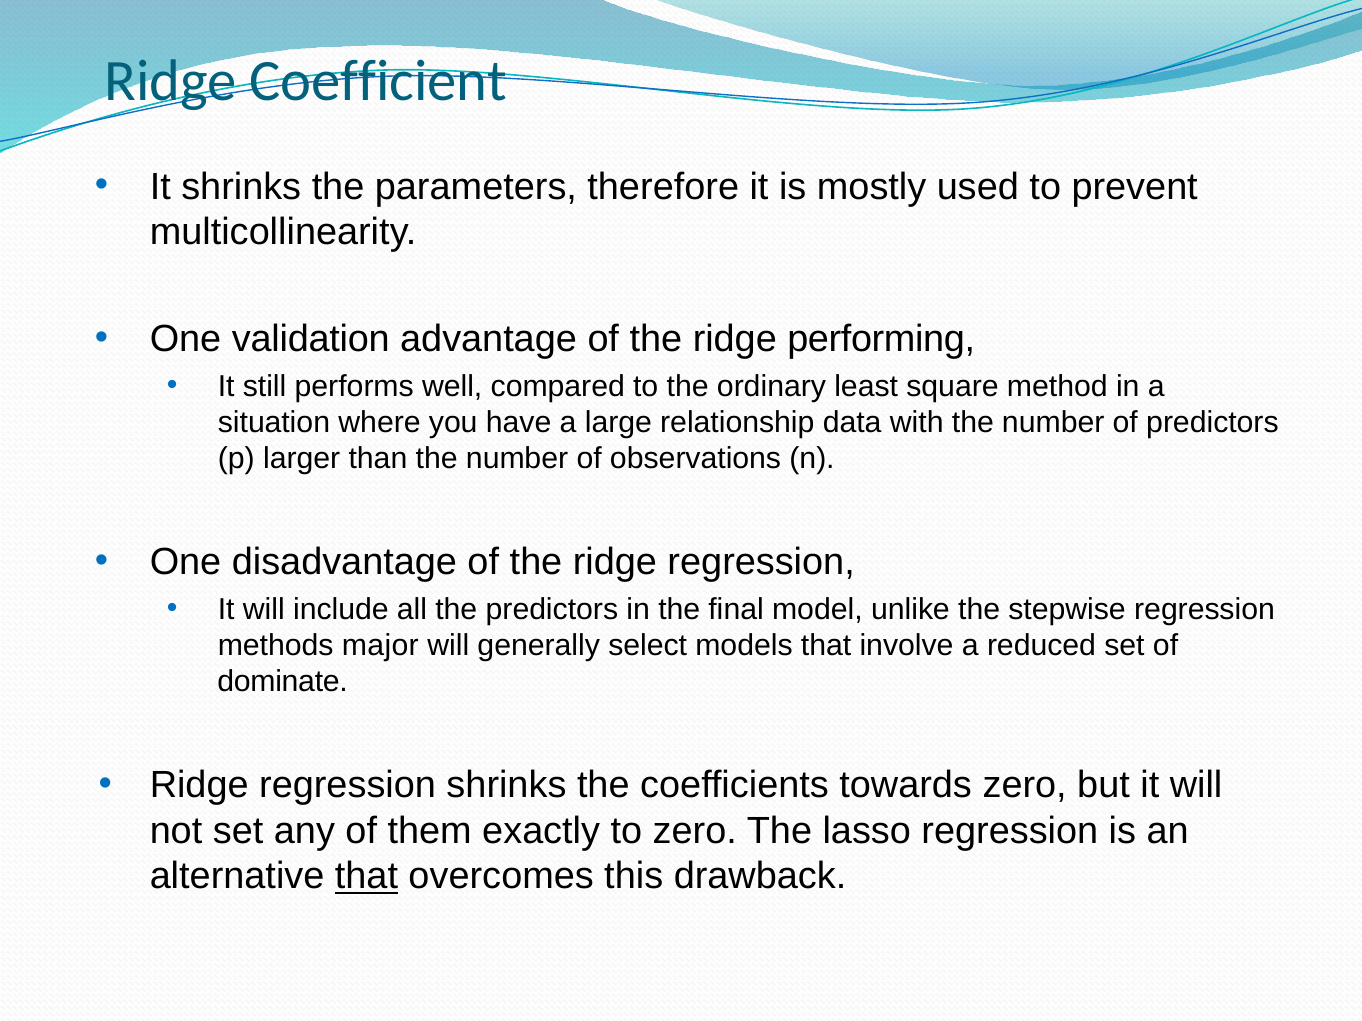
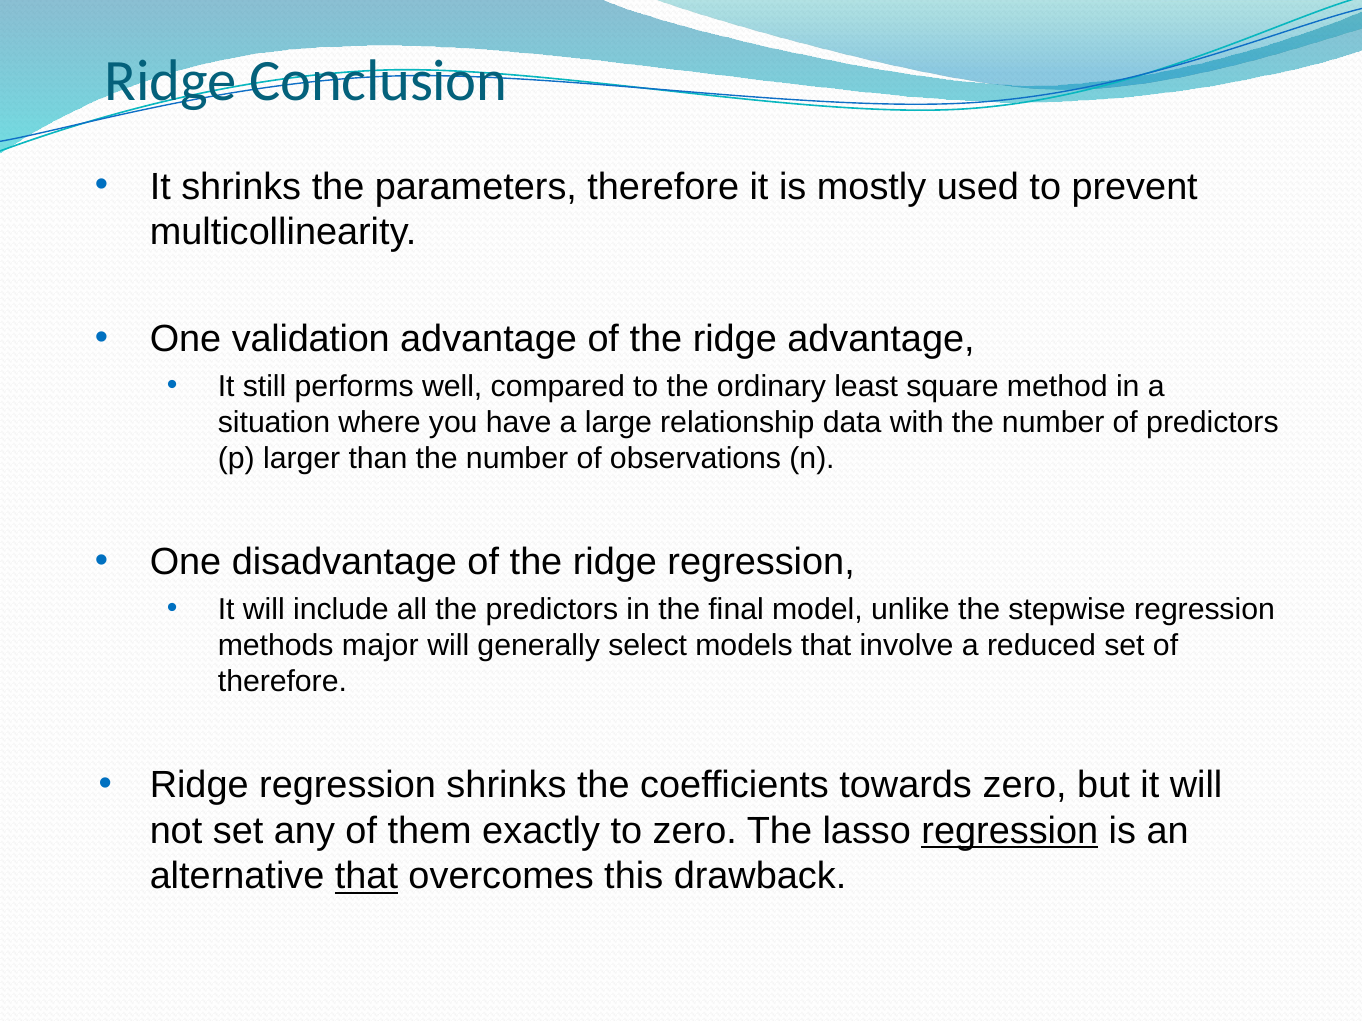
Coefficient: Coefficient -> Conclusion
ridge performing: performing -> advantage
dominate at (283, 682): dominate -> therefore
regression at (1010, 831) underline: none -> present
